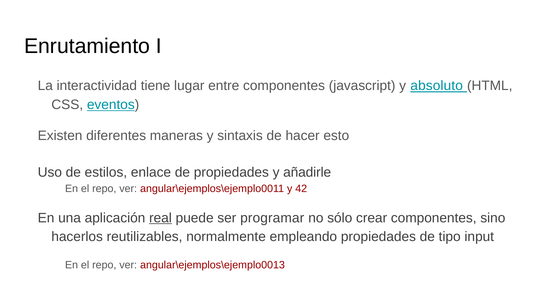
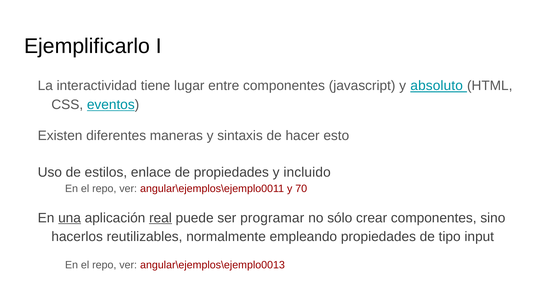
Enrutamiento: Enrutamiento -> Ejemplificarlo
añadirle: añadirle -> incluido
42: 42 -> 70
una underline: none -> present
